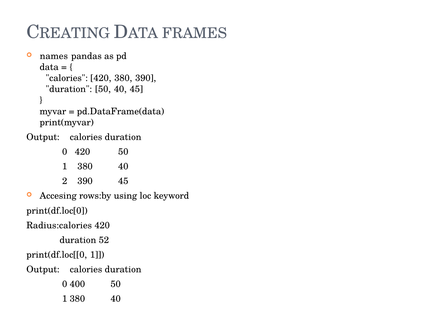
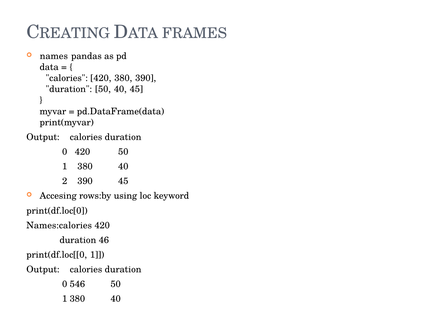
Radius:calories: Radius:calories -> Names:calories
52: 52 -> 46
400: 400 -> 546
